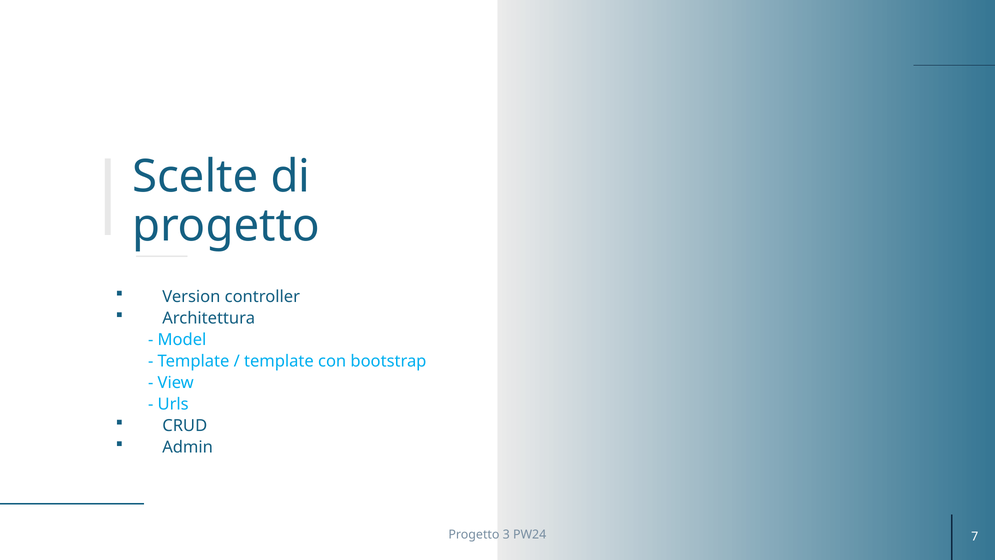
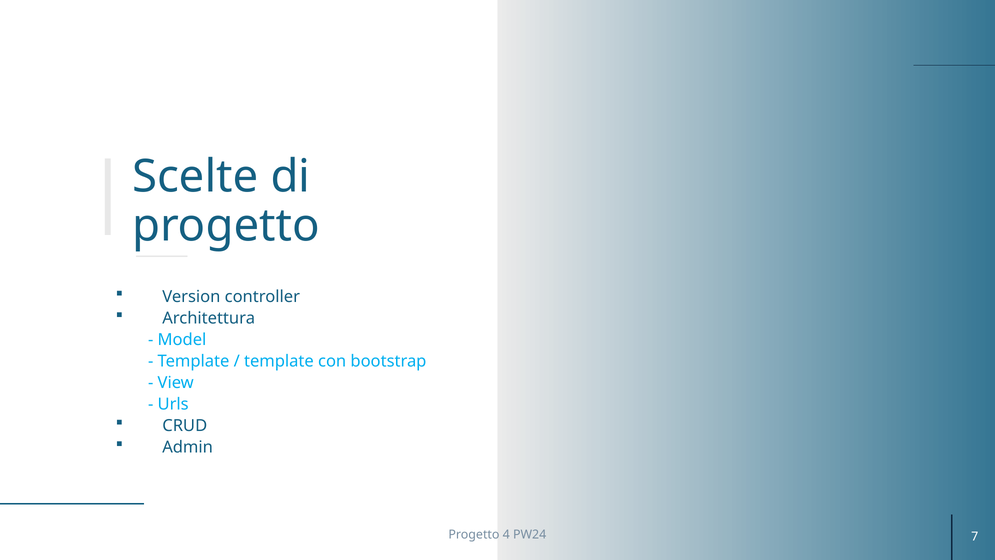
3: 3 -> 4
